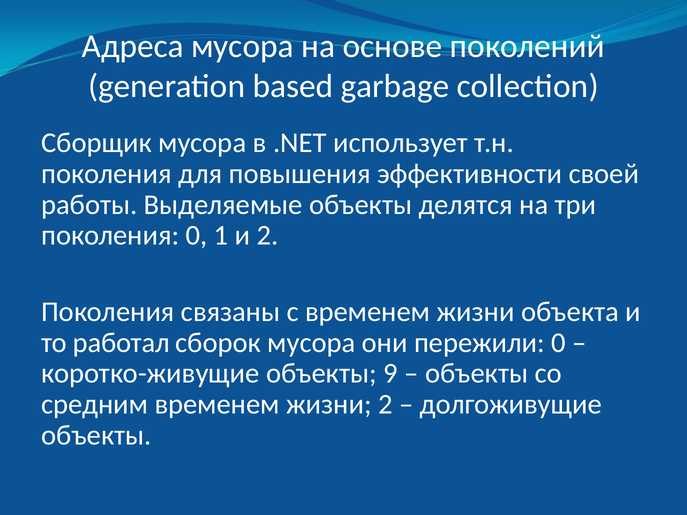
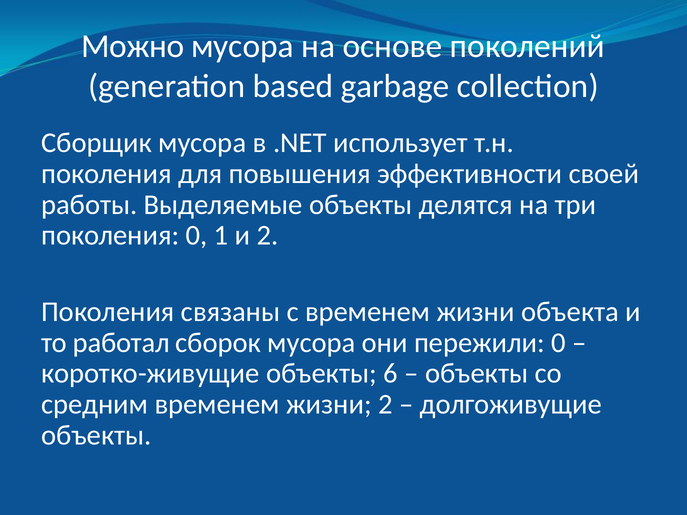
Адреса: Адреса -> Можно
9: 9 -> 6
